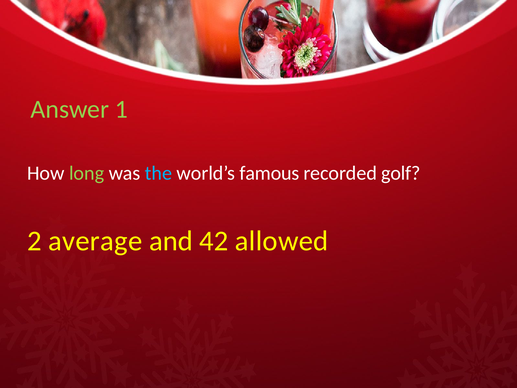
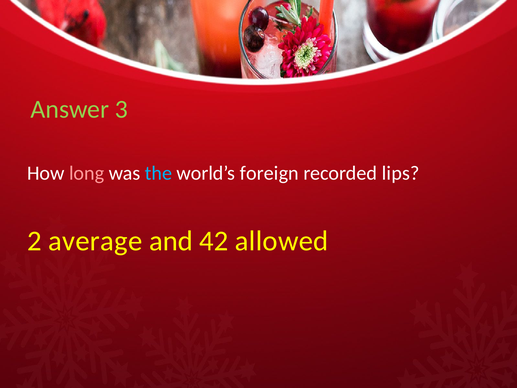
1: 1 -> 3
long colour: light green -> pink
famous: famous -> foreign
golf: golf -> lips
